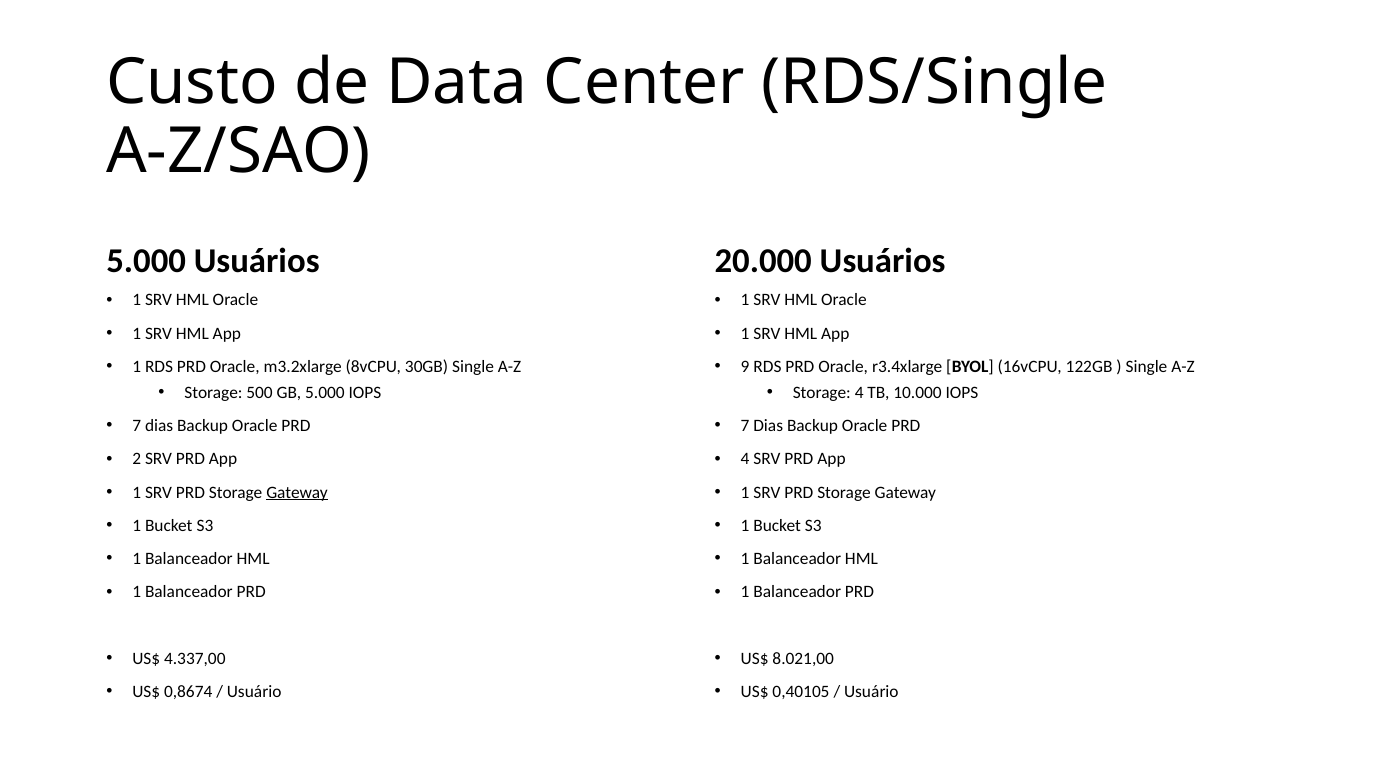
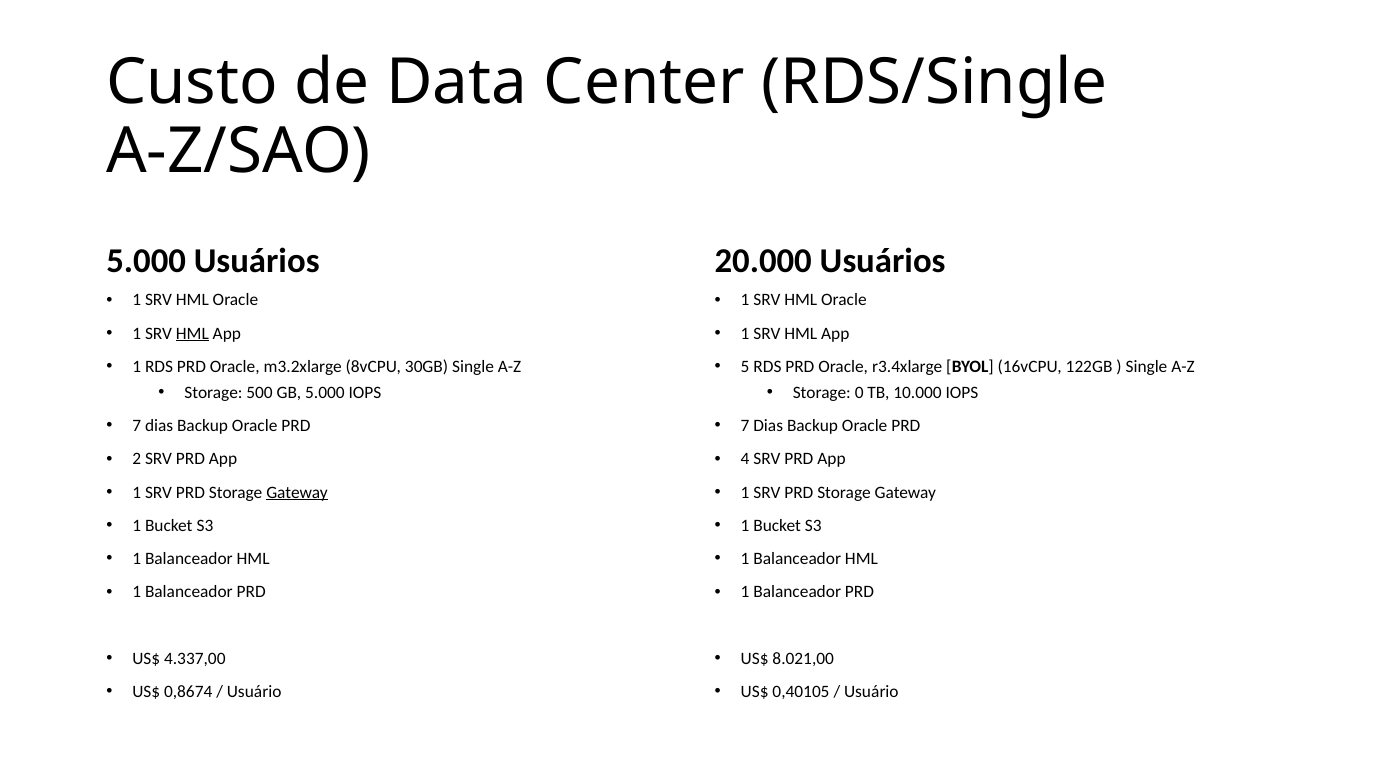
HML at (192, 334) underline: none -> present
9: 9 -> 5
Storage 4: 4 -> 0
